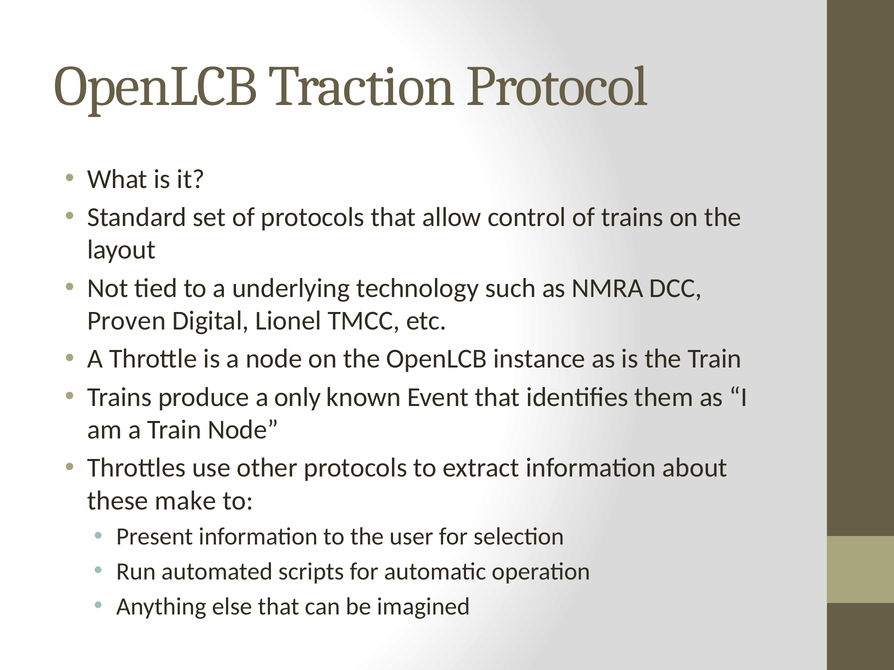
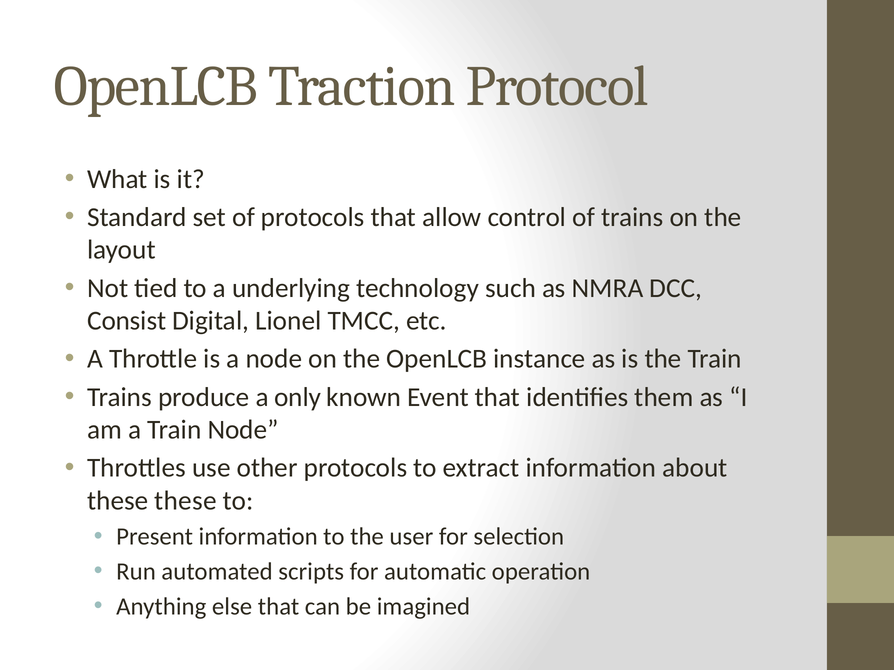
Proven: Proven -> Consist
these make: make -> these
